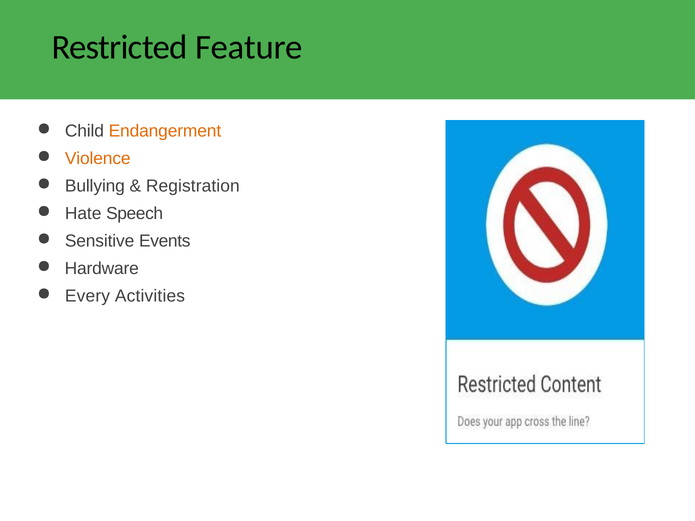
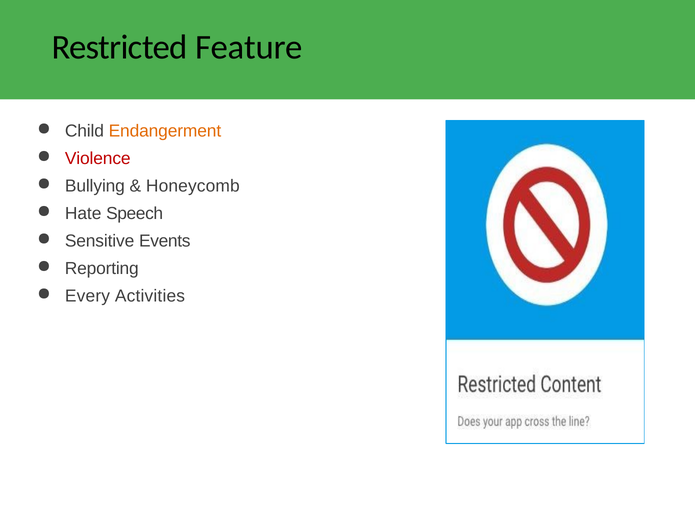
Violence colour: orange -> red
Registration: Registration -> Honeycomb
Hardware: Hardware -> Reporting
